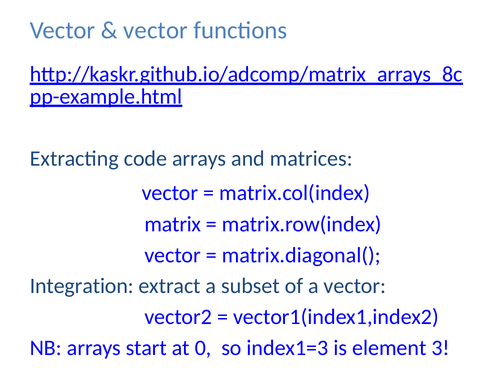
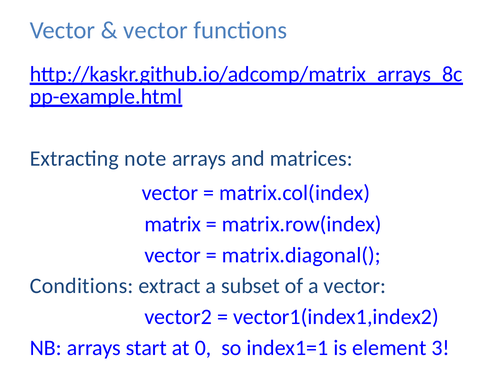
code: code -> note
Integration: Integration -> Conditions
index1=3: index1=3 -> index1=1
